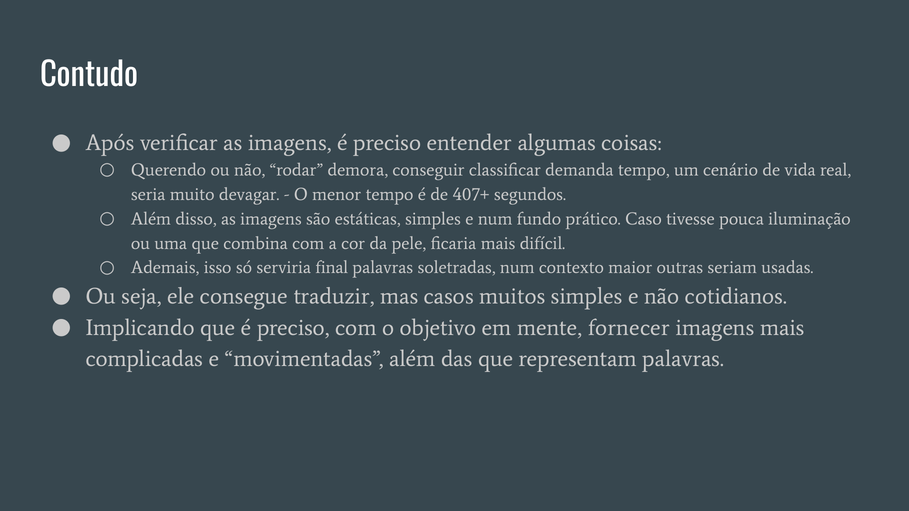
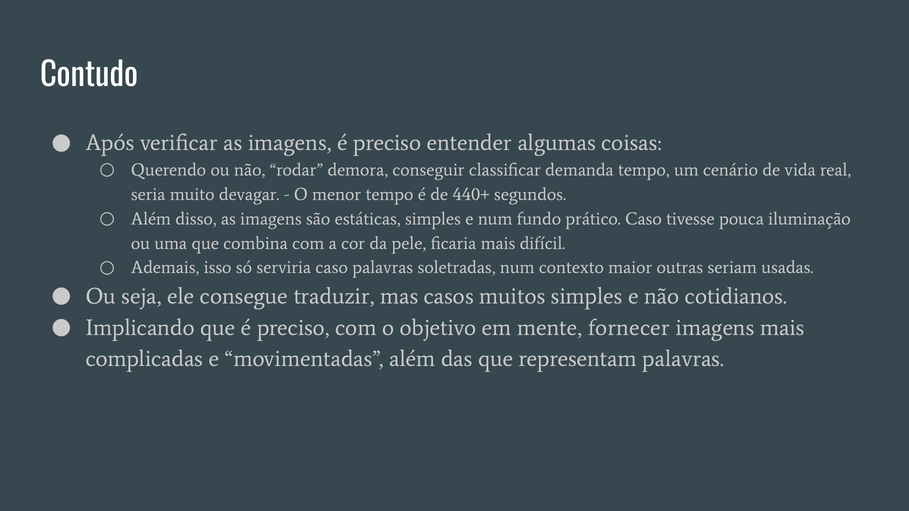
407+: 407+ -> 440+
serviria final: final -> caso
